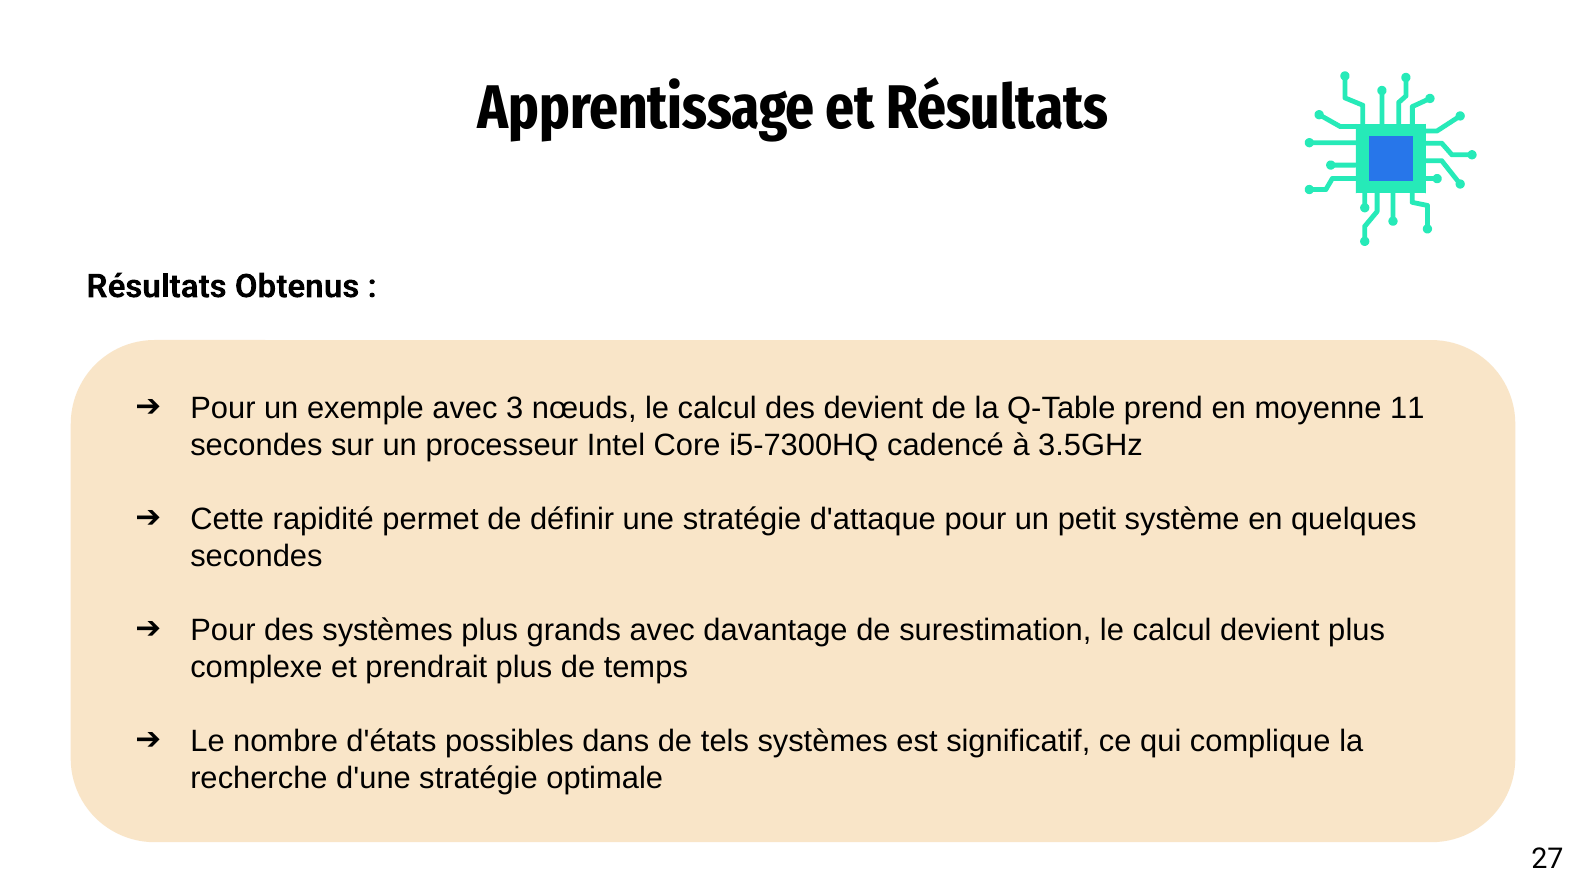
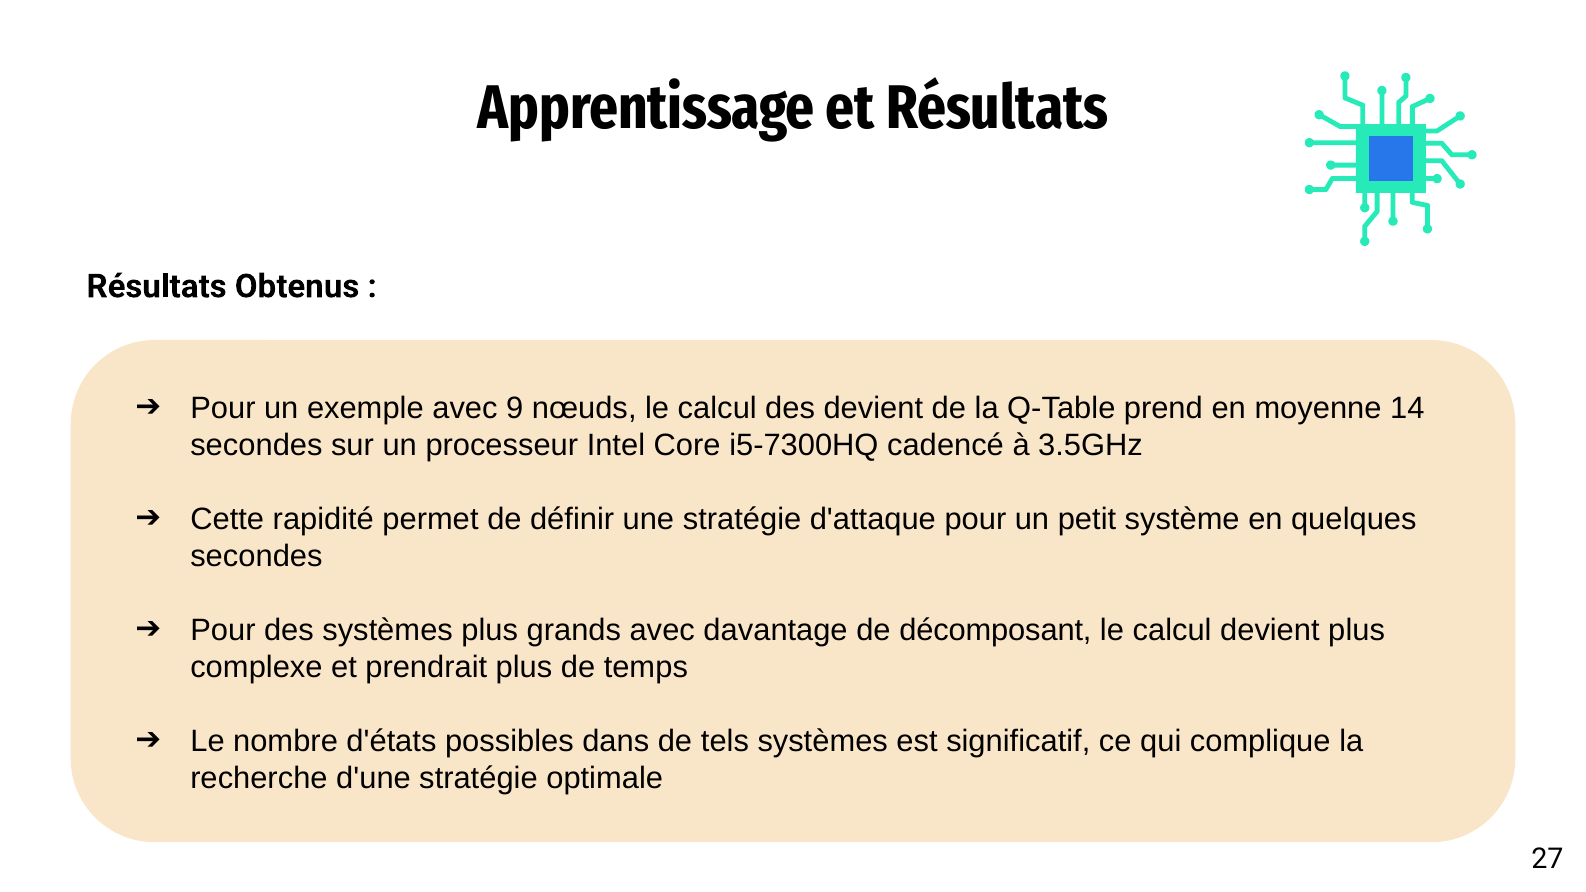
3: 3 -> 9
11: 11 -> 14
surestimation: surestimation -> décomposant
